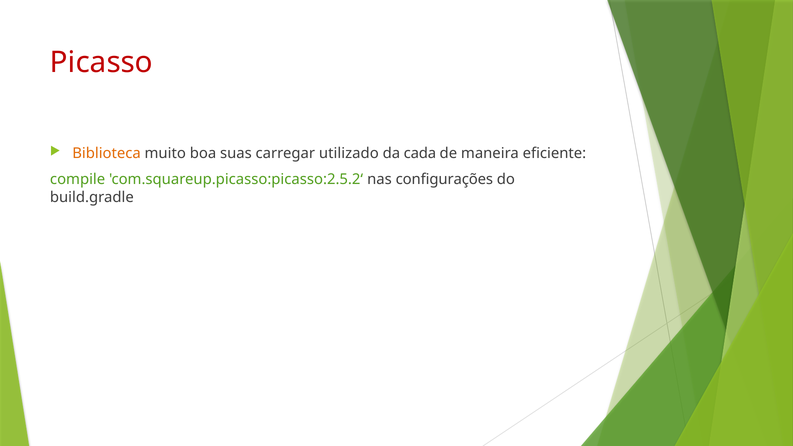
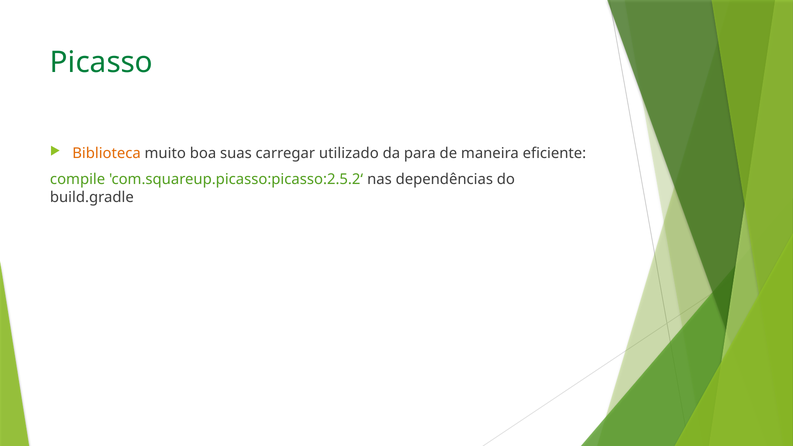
Picasso colour: red -> green
cada: cada -> para
configurações: configurações -> dependências
